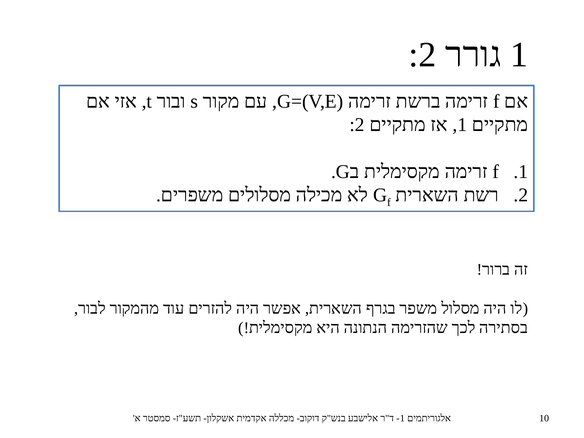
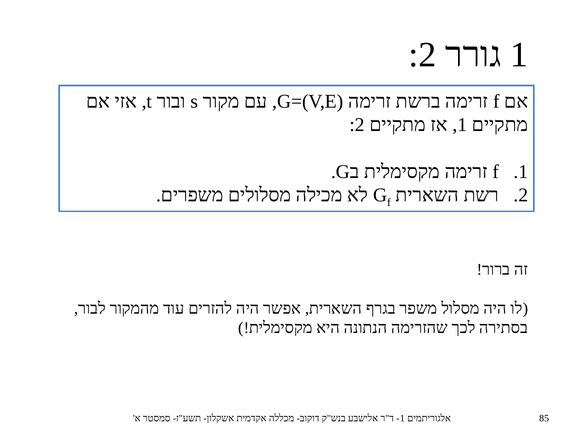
10: 10 -> 85
